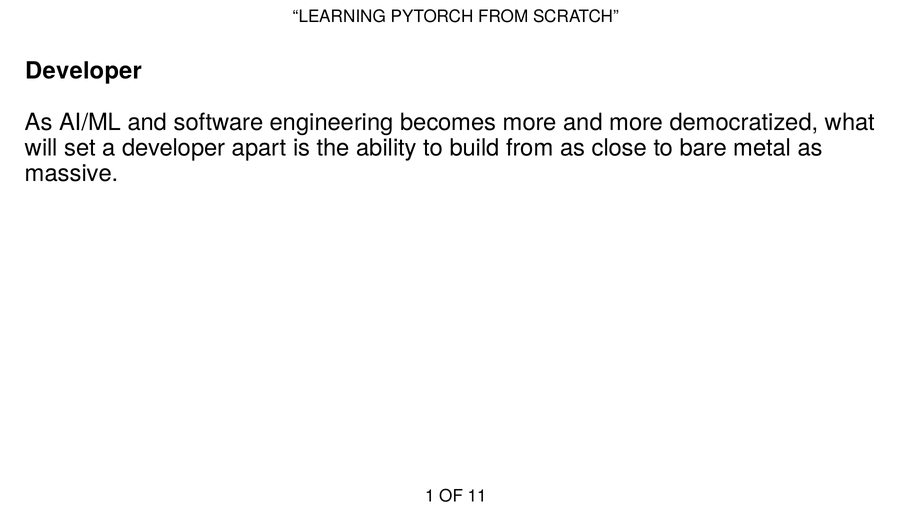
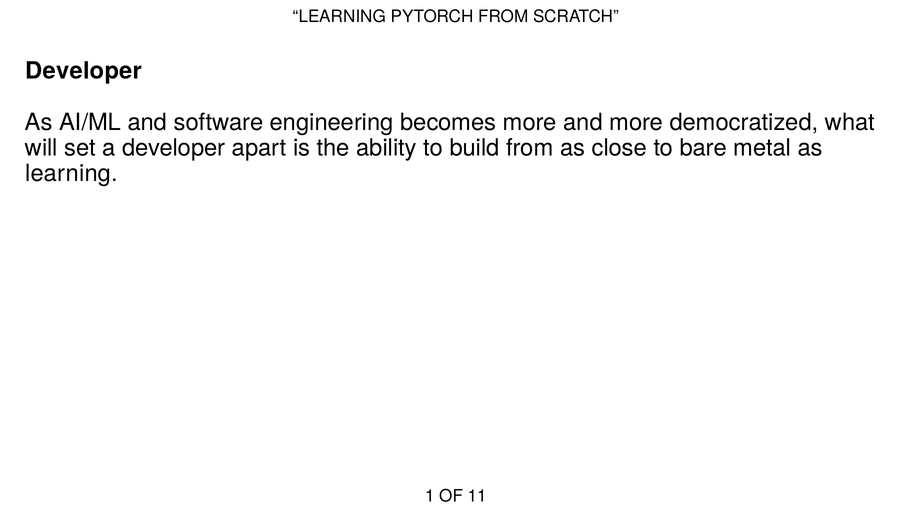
massive at (72, 174): massive -> learning
